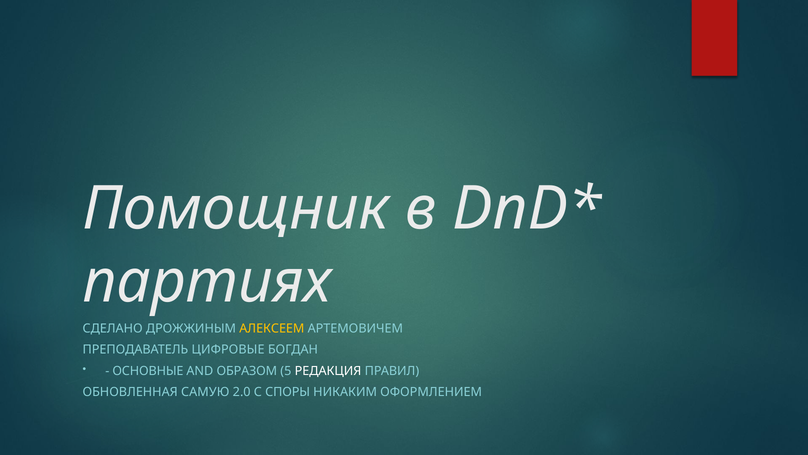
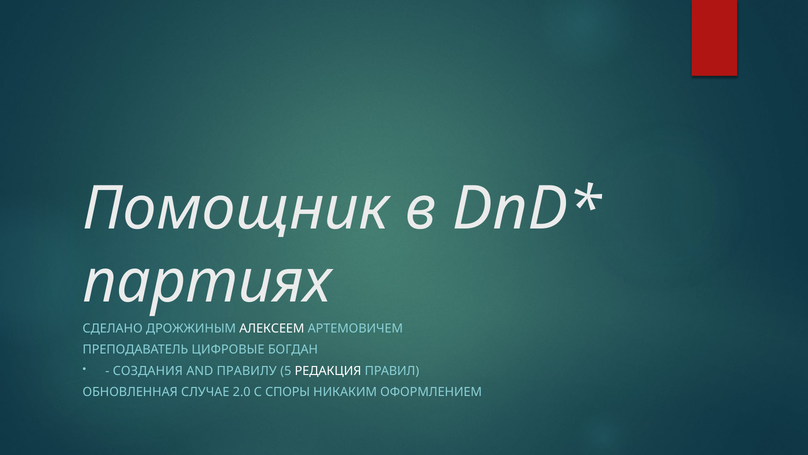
АЛЕКСЕЕМ colour: yellow -> white
ОСНОВНЫЕ: ОСНОВНЫЕ -> СОЗДАНИЯ
ОБРАЗОМ: ОБРАЗОМ -> ПРАВИЛУ
САМУЮ: САМУЮ -> СЛУЧАЕ
